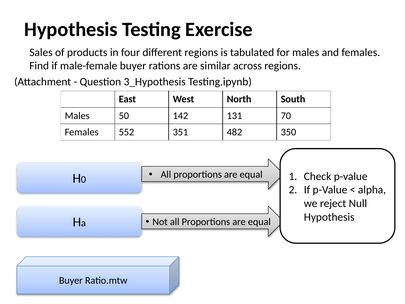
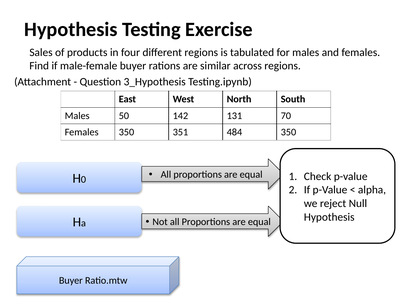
Females 552: 552 -> 350
482: 482 -> 484
